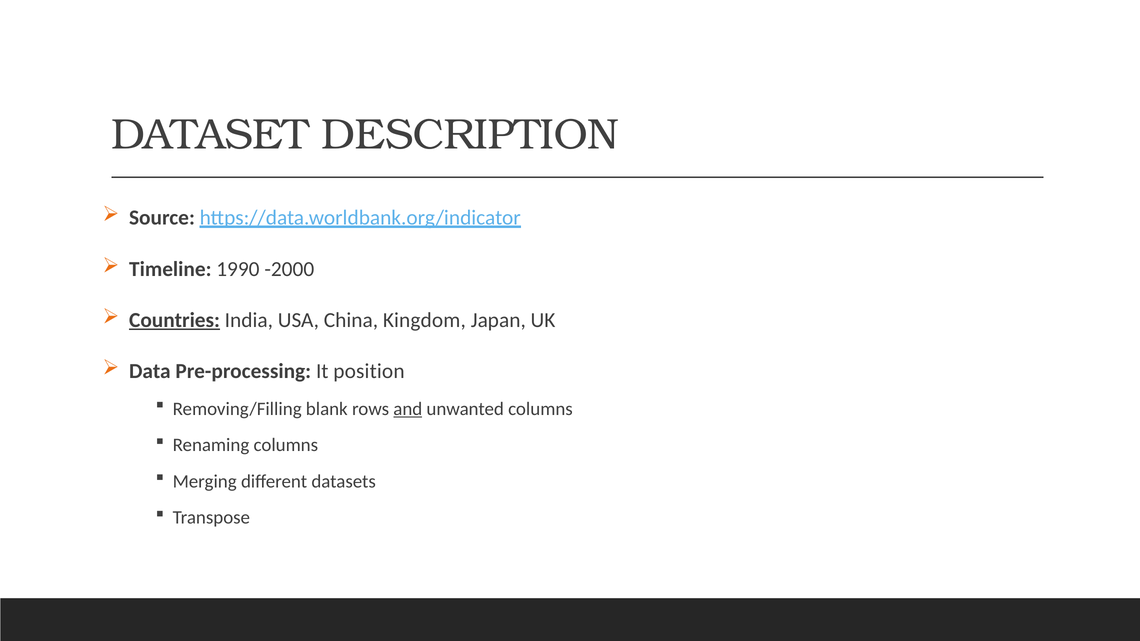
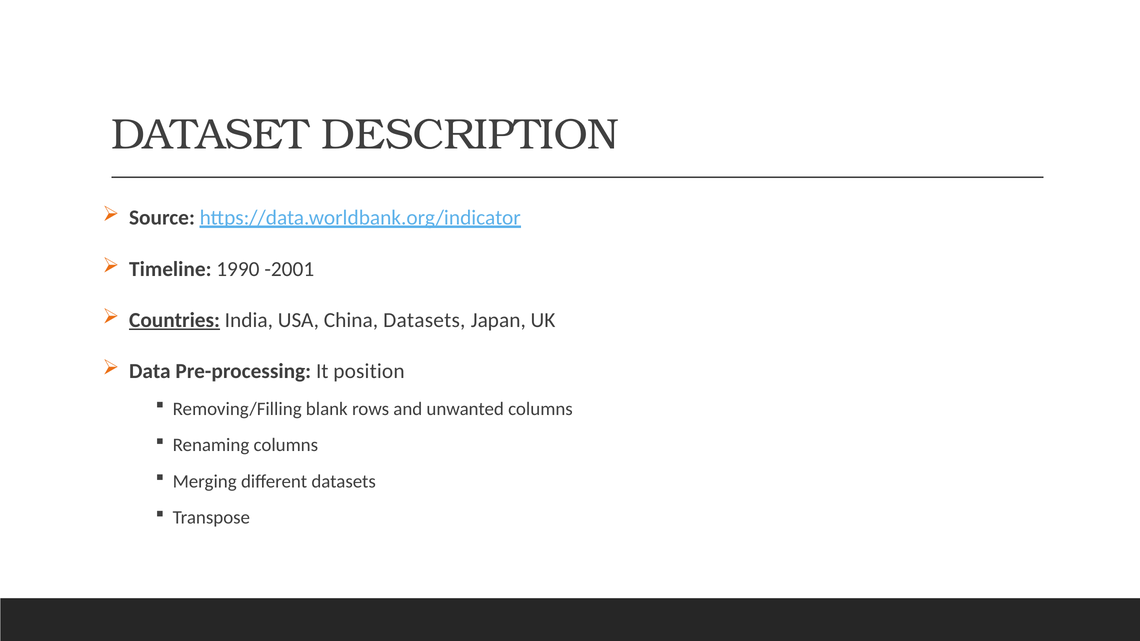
-2000: -2000 -> -2001
China Kingdom: Kingdom -> Datasets
and underline: present -> none
